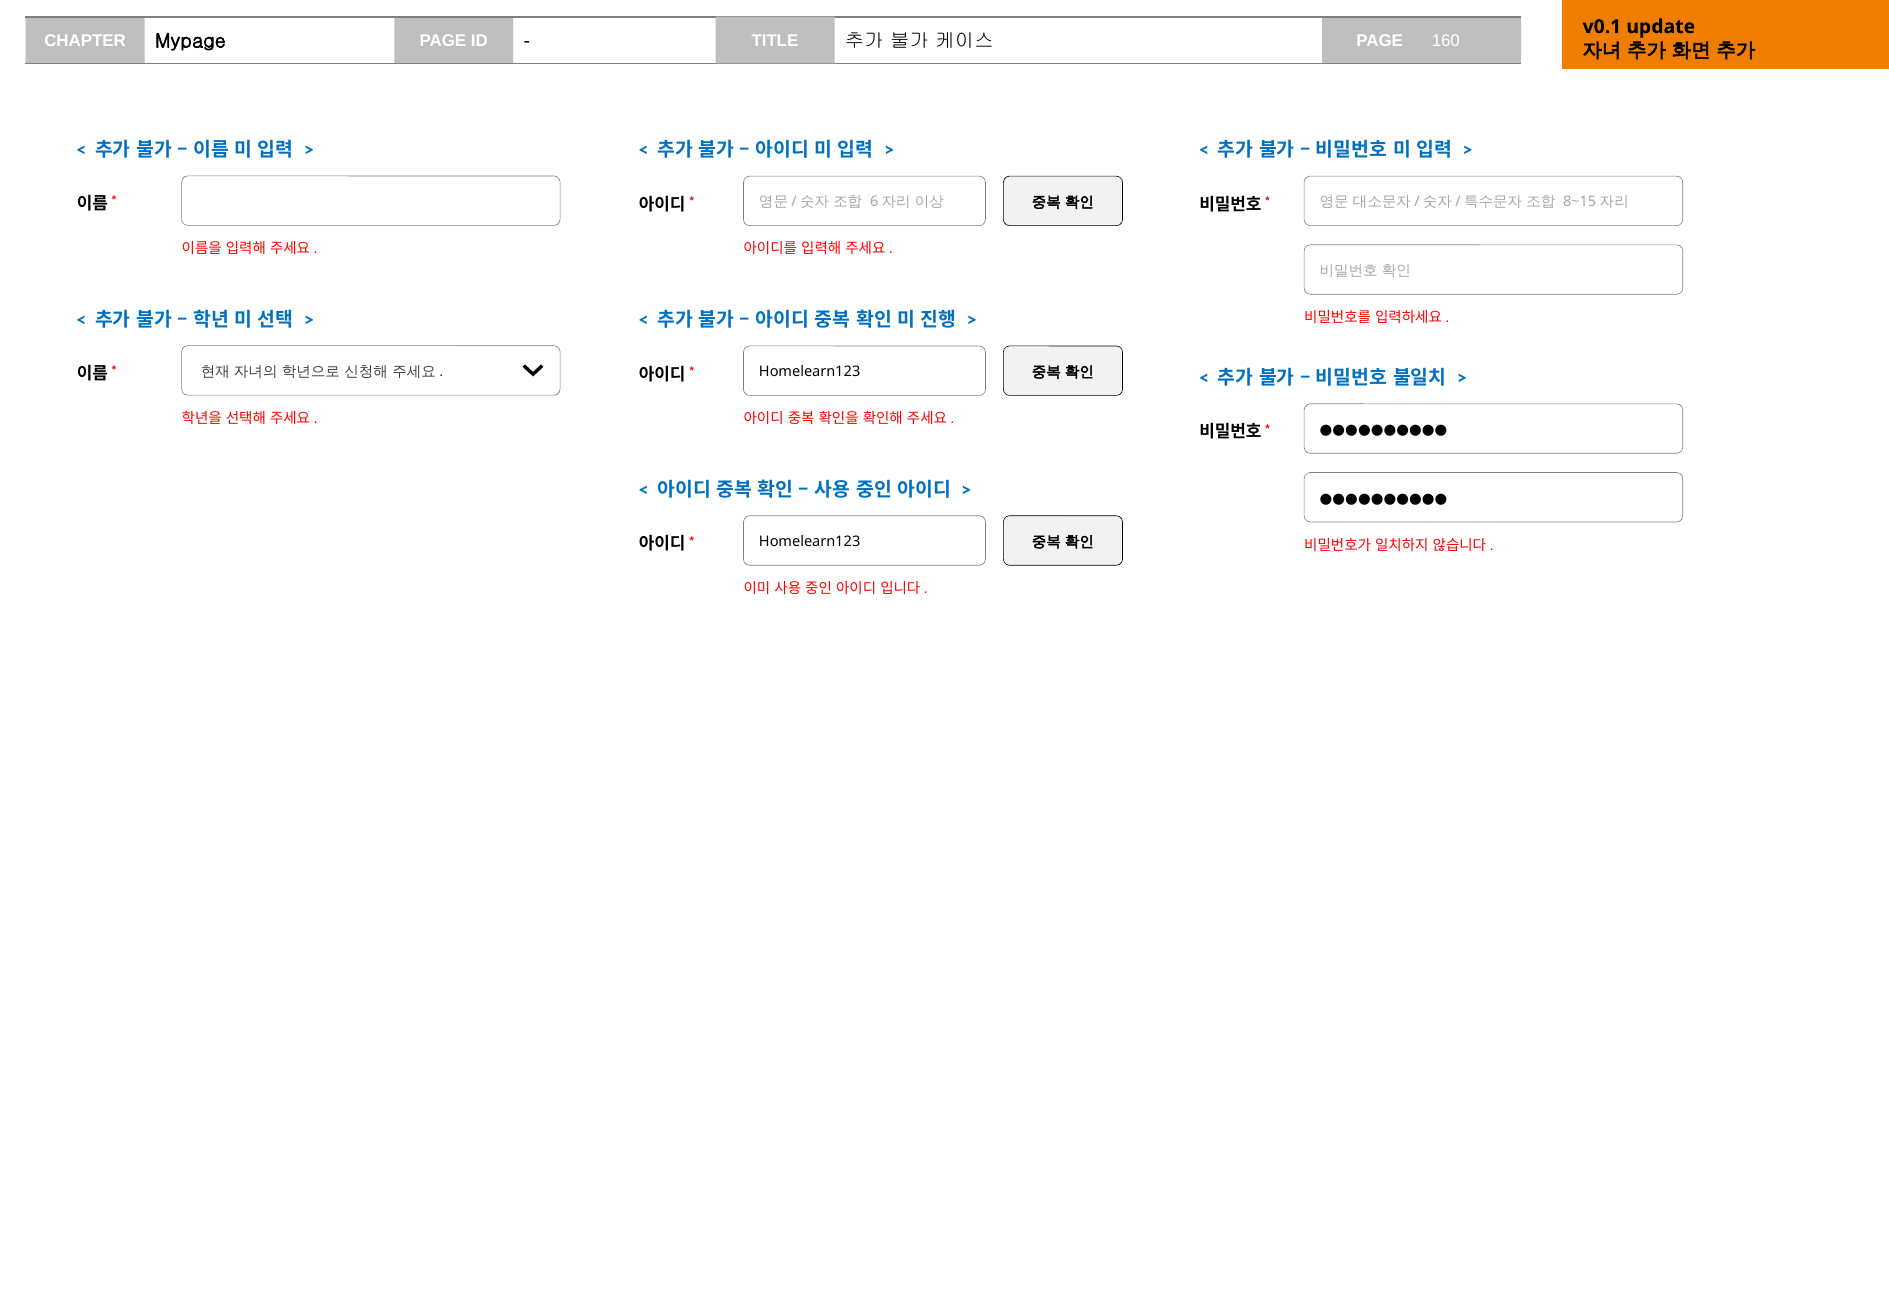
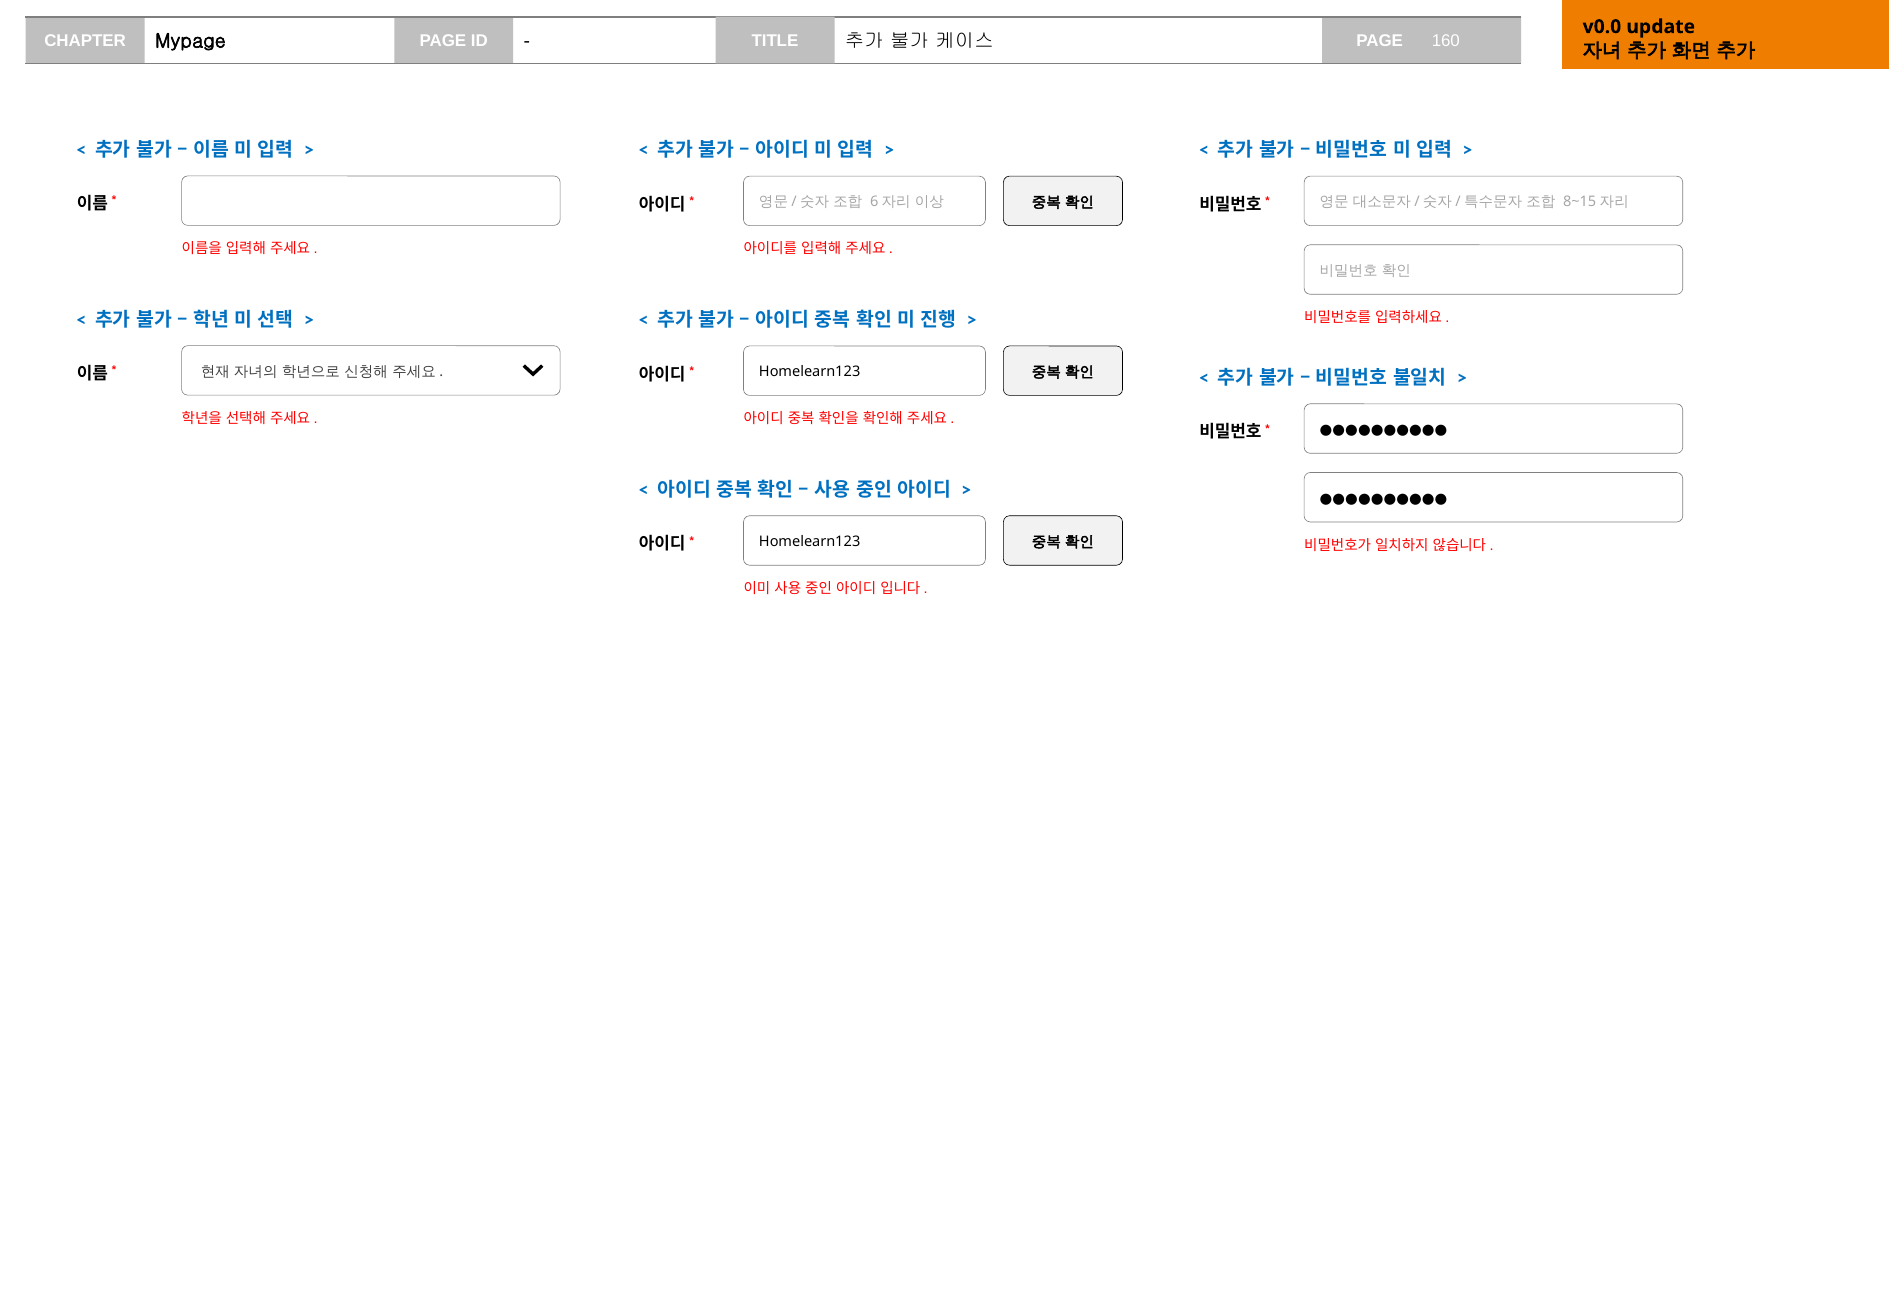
v0.1: v0.1 -> v0.0
